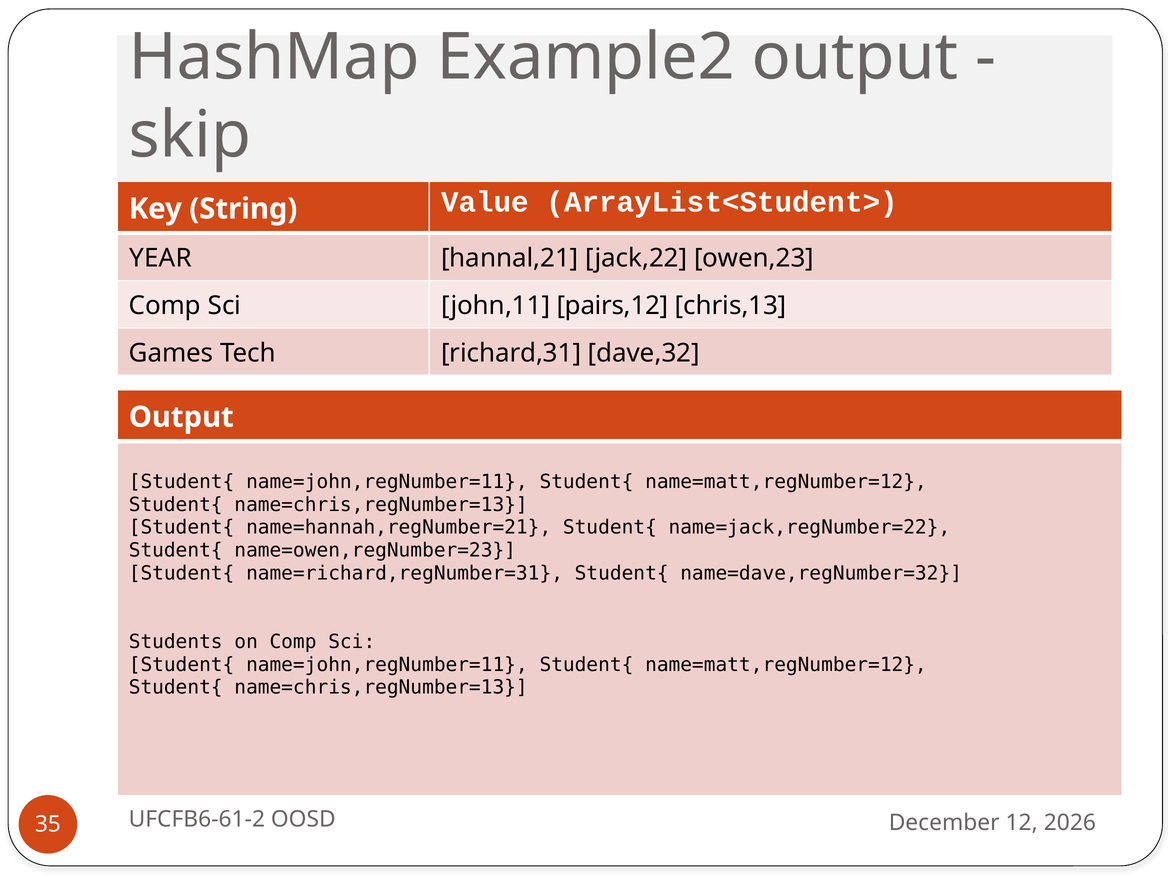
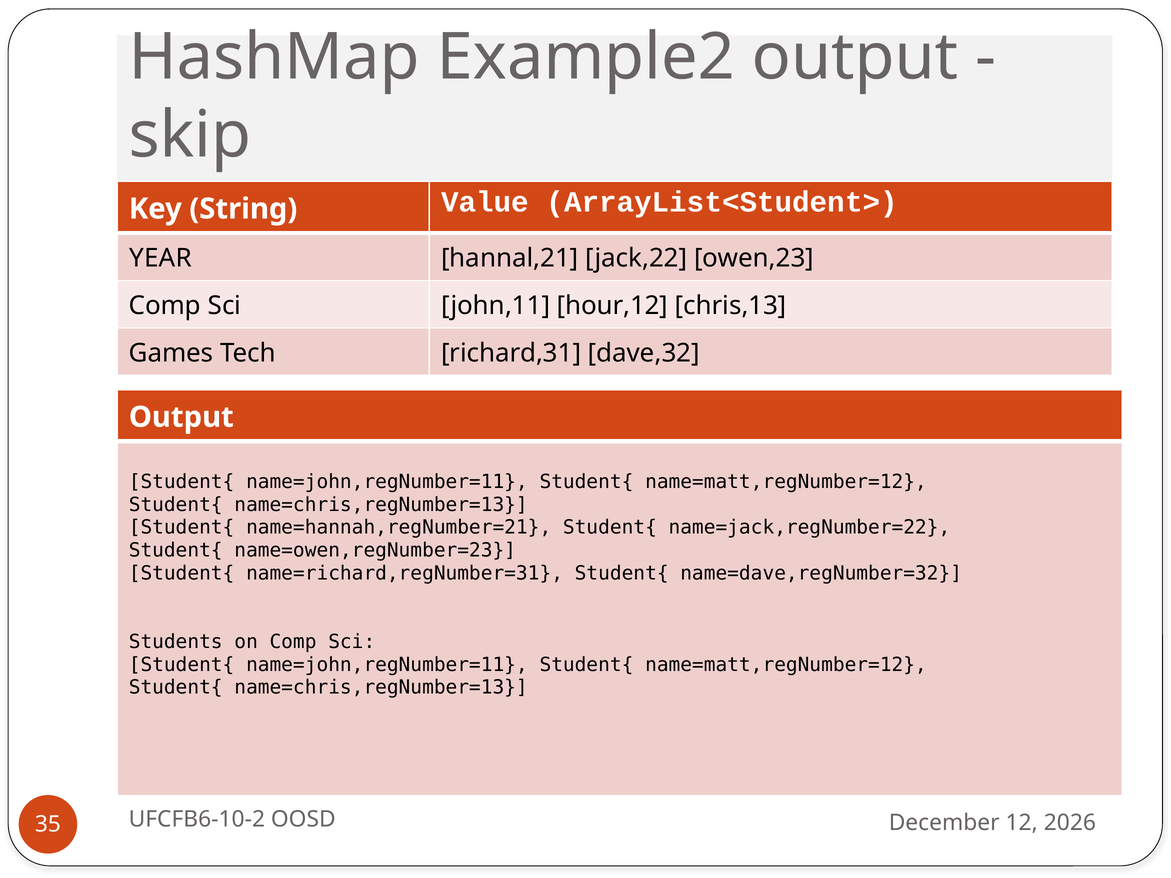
pairs,12: pairs,12 -> hour,12
UFCFB6-61-2: UFCFB6-61-2 -> UFCFB6-10-2
